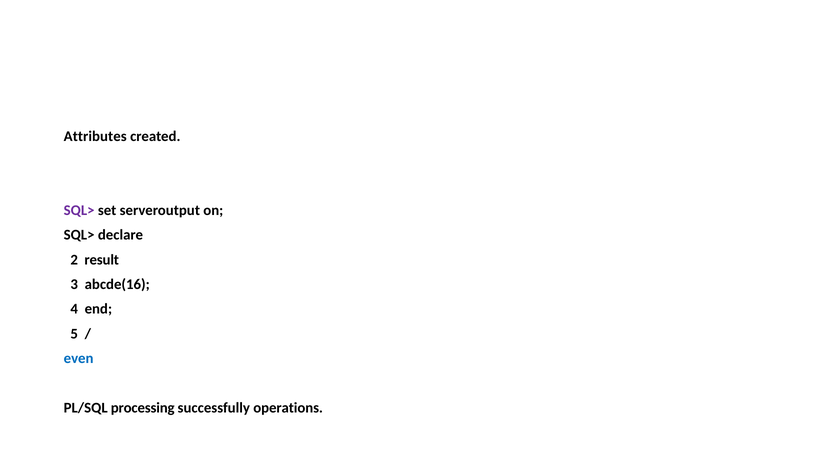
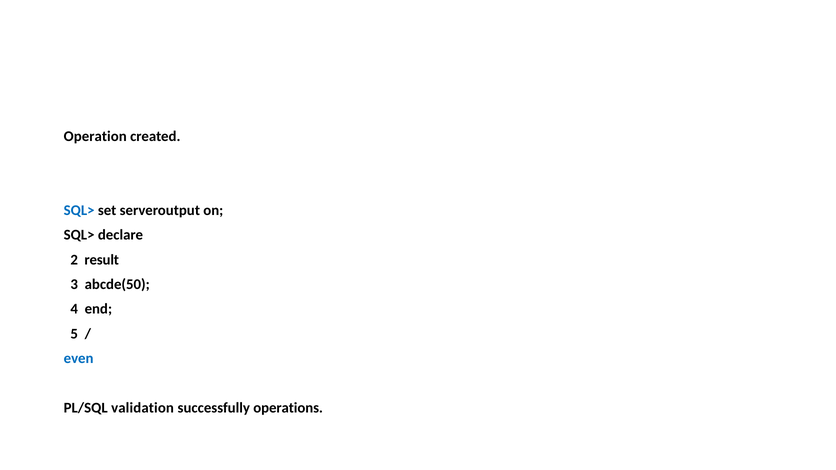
Attributes: Attributes -> Operation
SQL> at (79, 210) colour: purple -> blue
abcde(16: abcde(16 -> abcde(50
processing: processing -> validation
